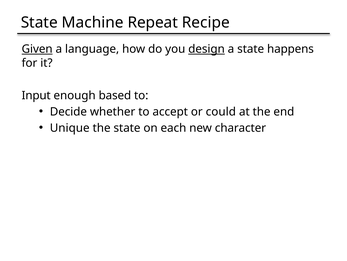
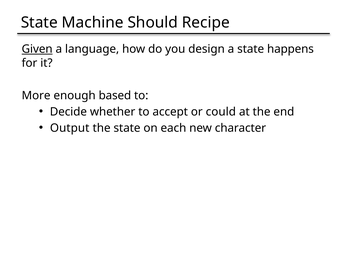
Repeat: Repeat -> Should
design underline: present -> none
Input: Input -> More
Unique: Unique -> Output
